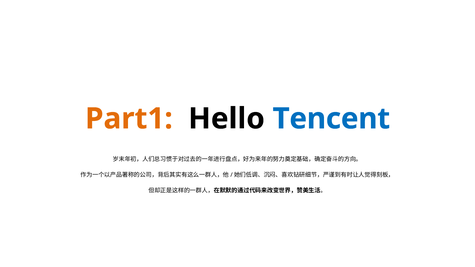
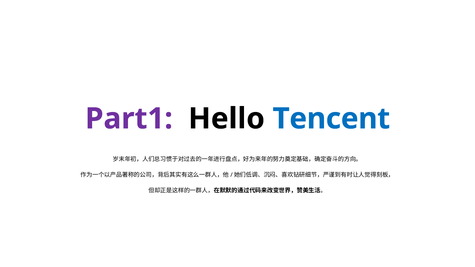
Part1 colour: orange -> purple
